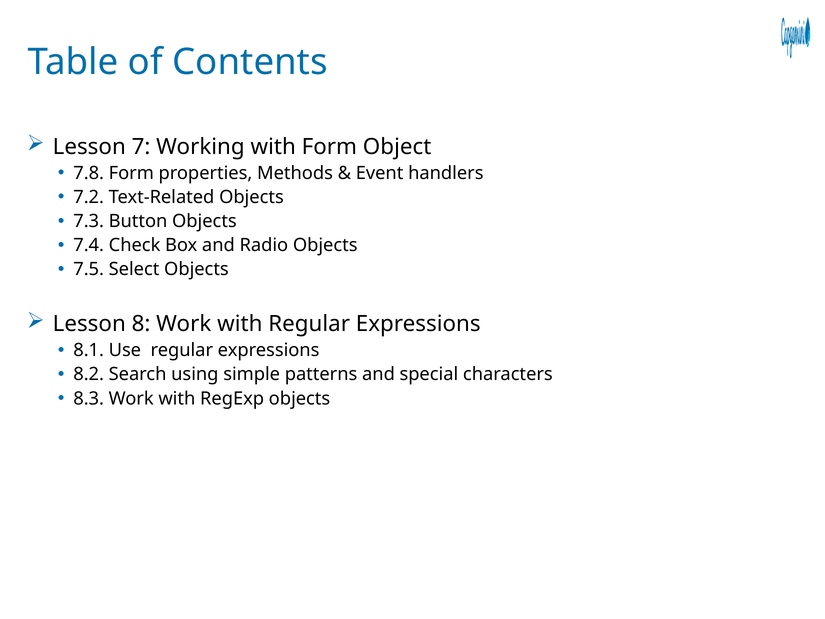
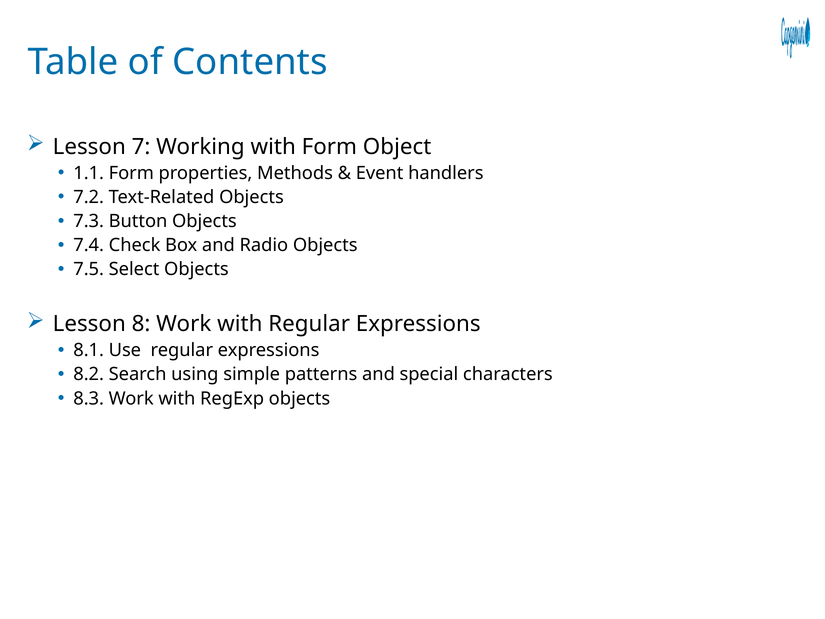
7.8: 7.8 -> 1.1
